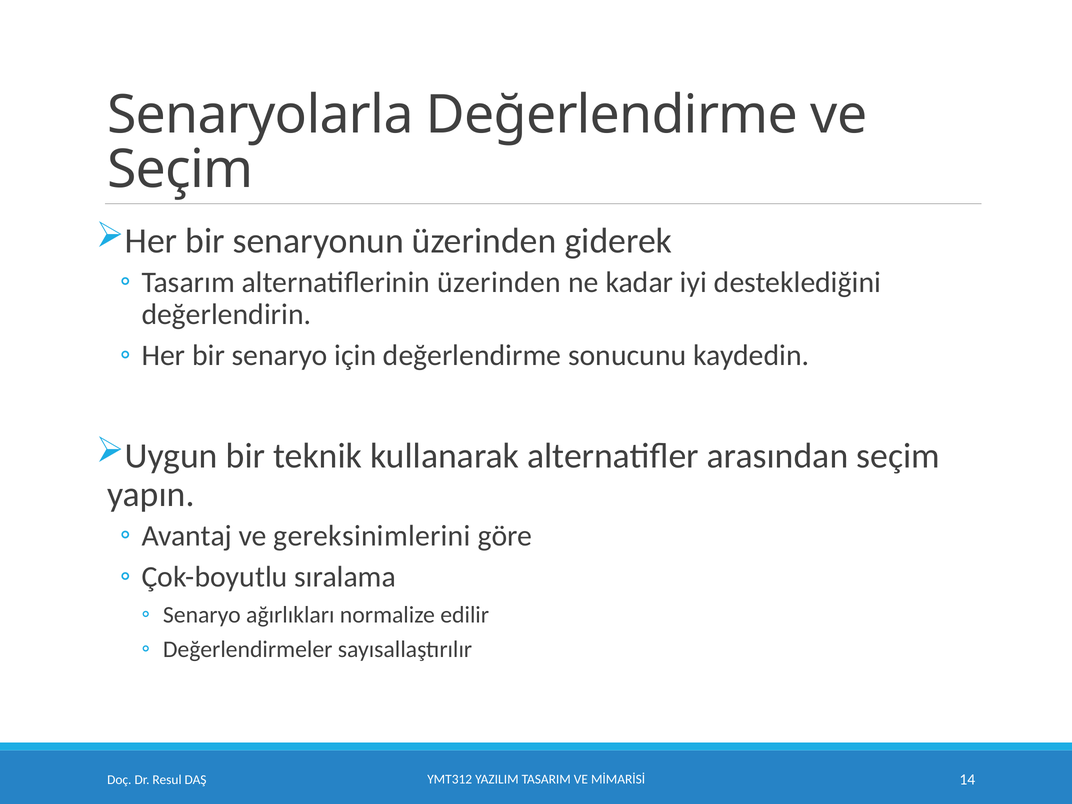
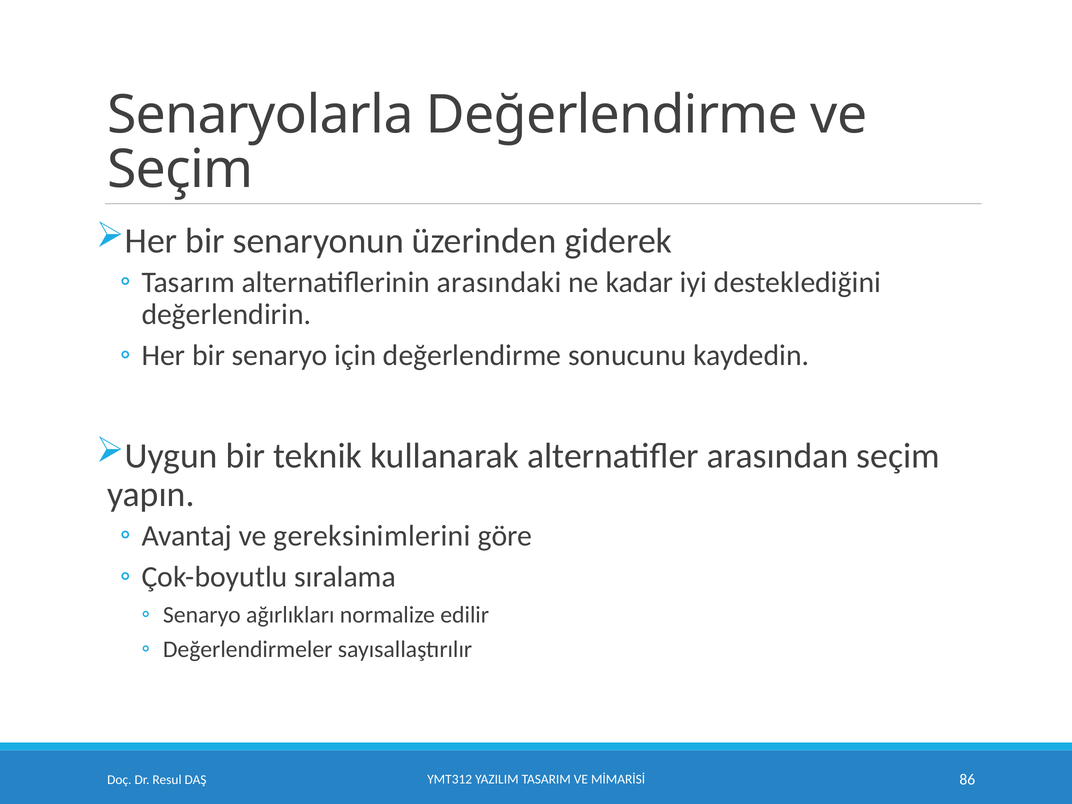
alternatiflerinin üzerinden: üzerinden -> arasındaki
14: 14 -> 86
